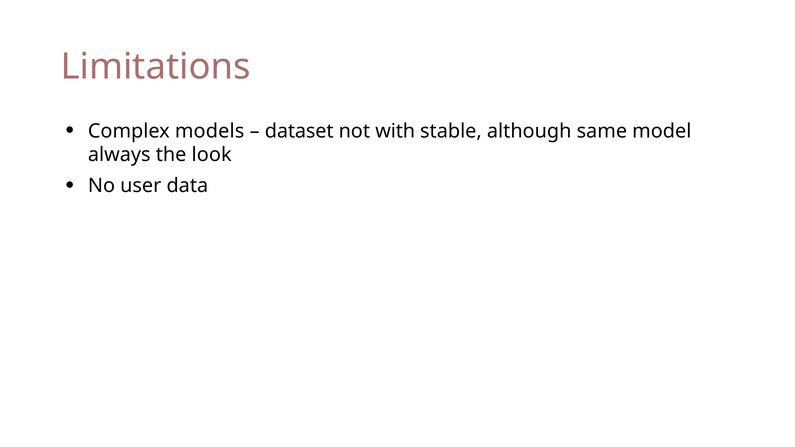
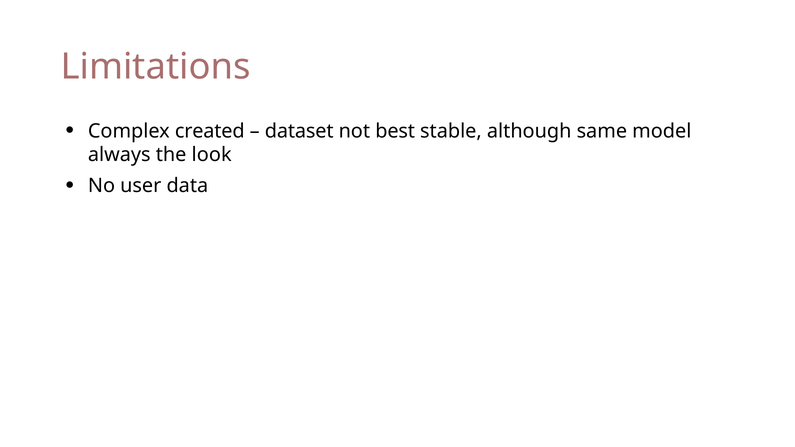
models: models -> created
with: with -> best
